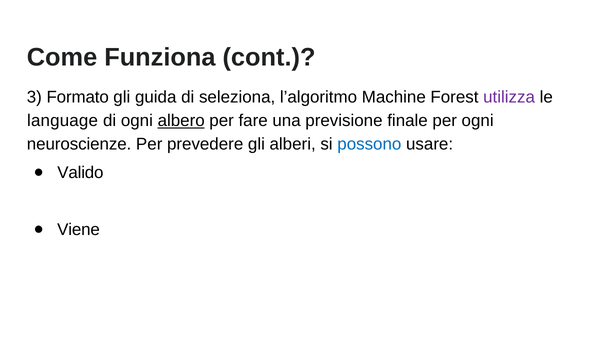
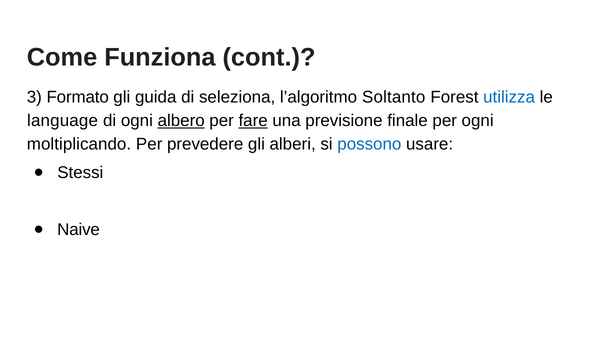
Machine: Machine -> Soltanto
utilizza colour: purple -> blue
fare underline: none -> present
neuroscienze: neuroscienze -> moltiplicando
Valido: Valido -> Stessi
Viene: Viene -> Naive
